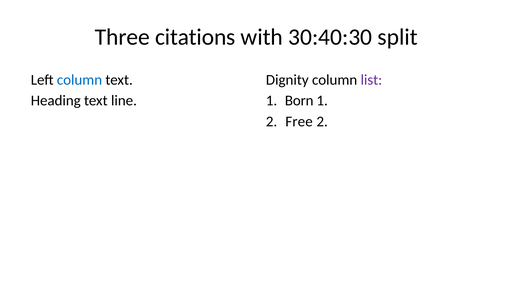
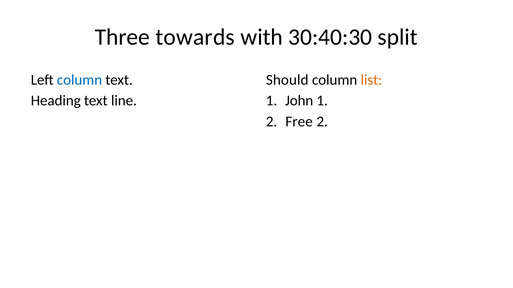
citations: citations -> towards
Dignity: Dignity -> Should
list colour: purple -> orange
Born: Born -> John
